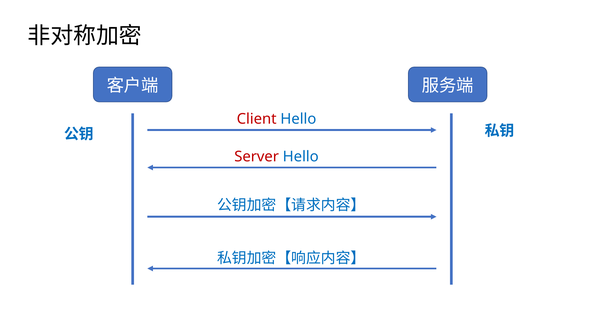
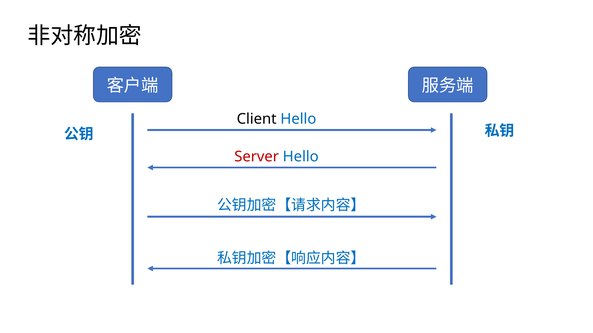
Client colour: red -> black
